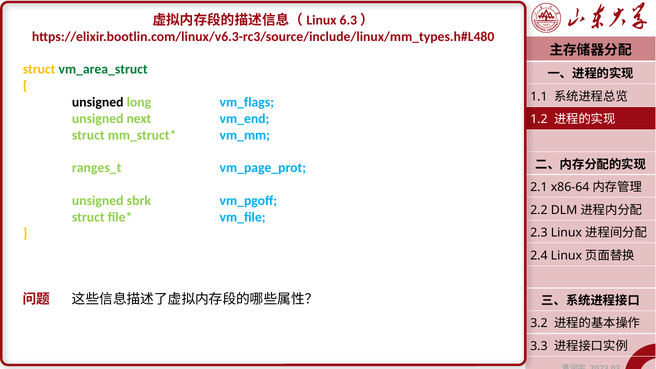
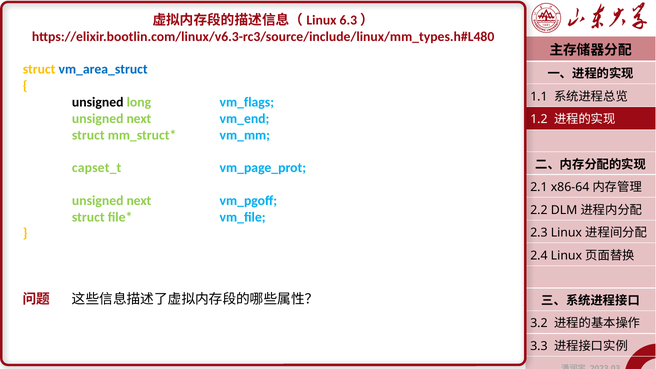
vm_area_struct colour: green -> blue
ranges_t: ranges_t -> capset_t
sbrk at (139, 201): sbrk -> next
